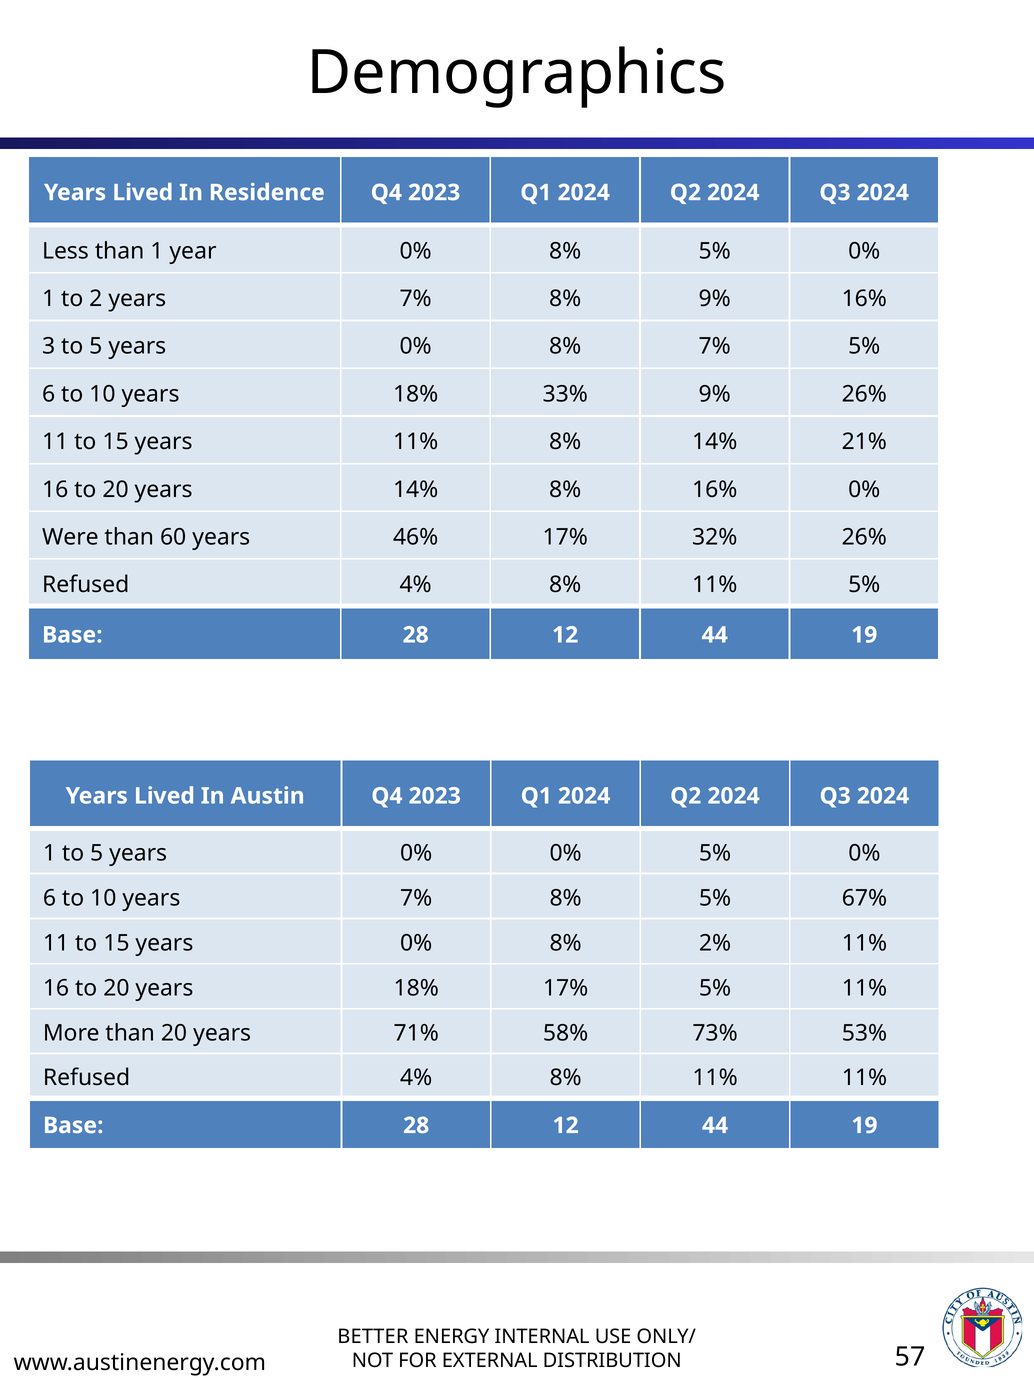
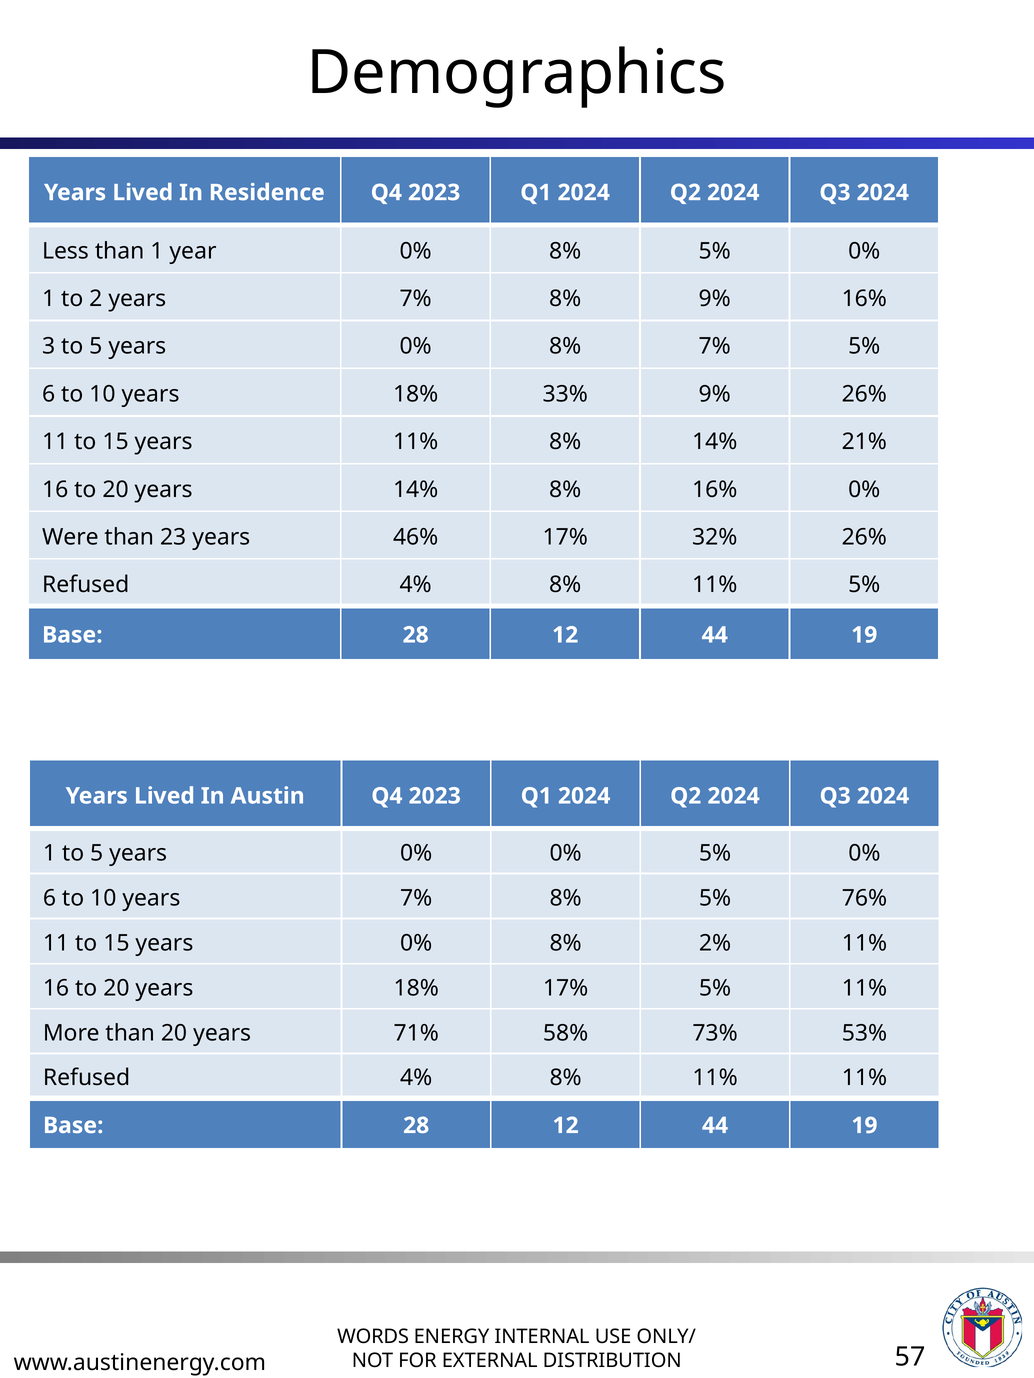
60: 60 -> 23
67%: 67% -> 76%
BETTER: BETTER -> WORDS
